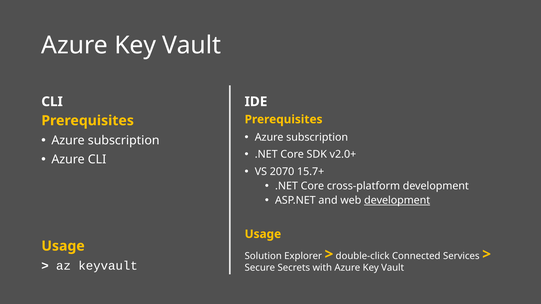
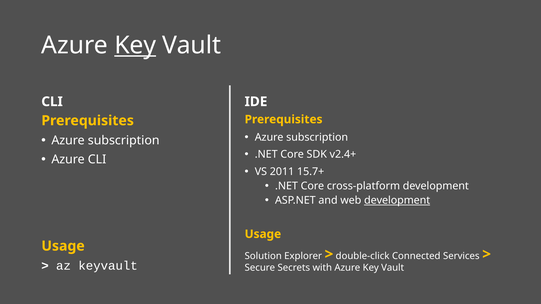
Key at (135, 45) underline: none -> present
v2.0+: v2.0+ -> v2.4+
2070: 2070 -> 2011
